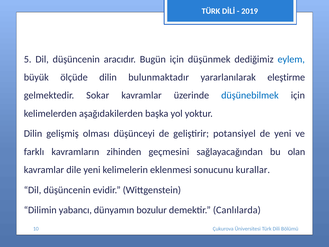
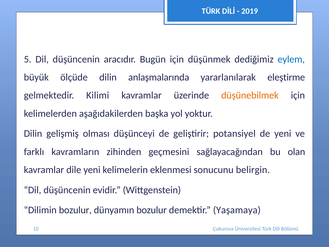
bulunmaktadır: bulunmaktadır -> anlaşmalarında
Sokar: Sokar -> Kilimi
düşünebilmek colour: blue -> orange
kurallar: kurallar -> belirgin
Dilimin yabancı: yabancı -> bozulur
Canlılarda: Canlılarda -> Yaşamaya
